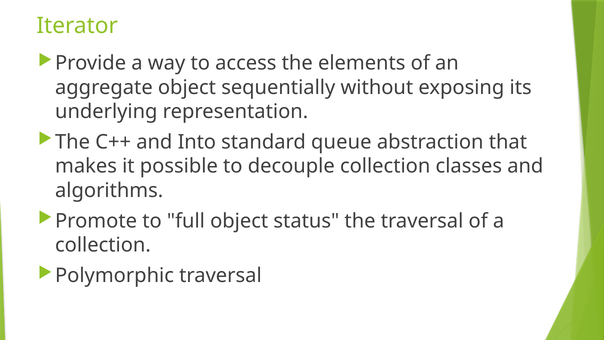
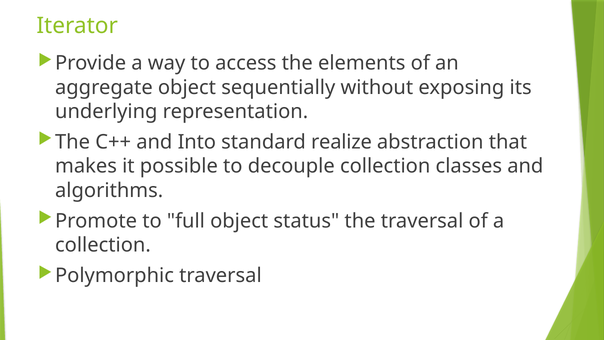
queue: queue -> realize
